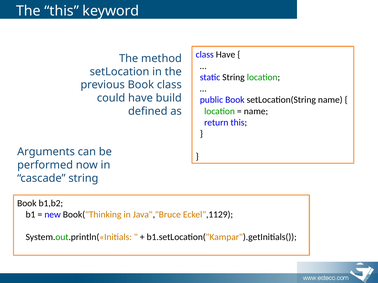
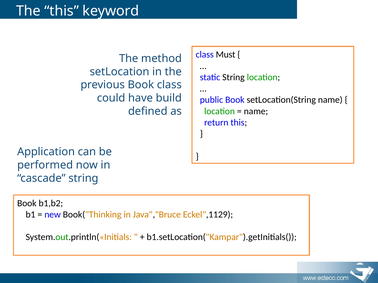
class Have: Have -> Must
Arguments: Arguments -> Application
